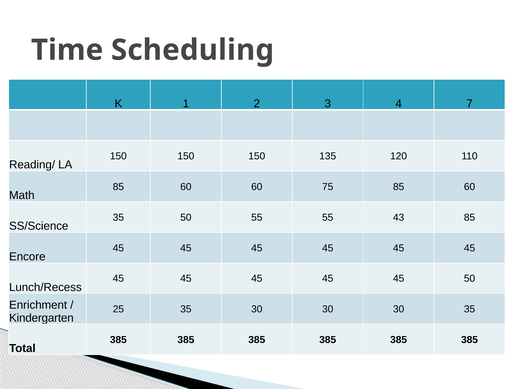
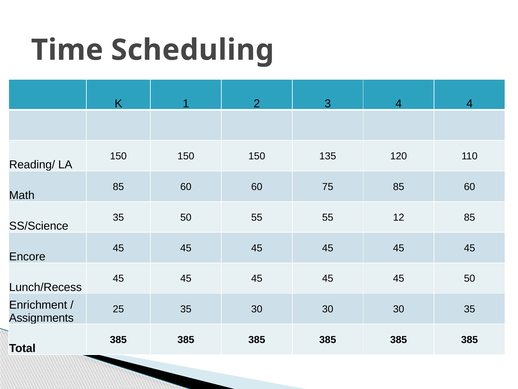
4 7: 7 -> 4
43: 43 -> 12
Kindergarten: Kindergarten -> Assignments
